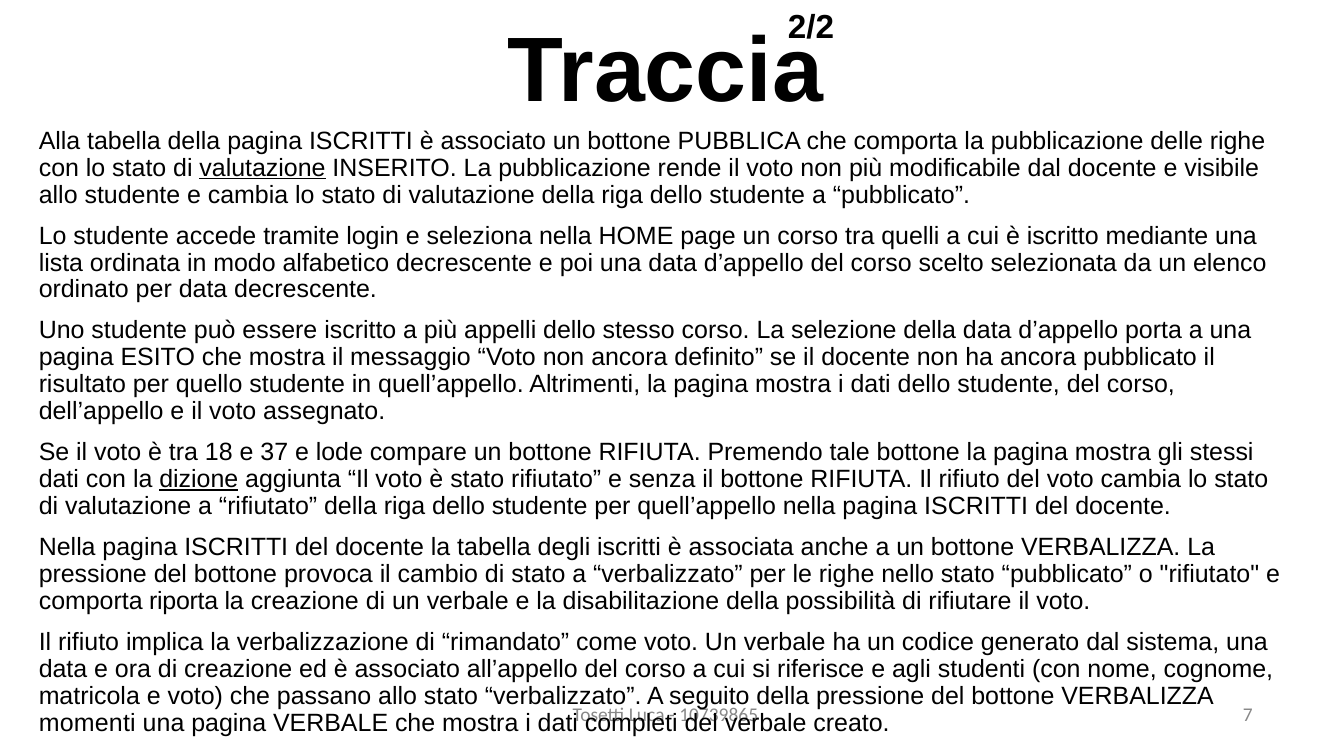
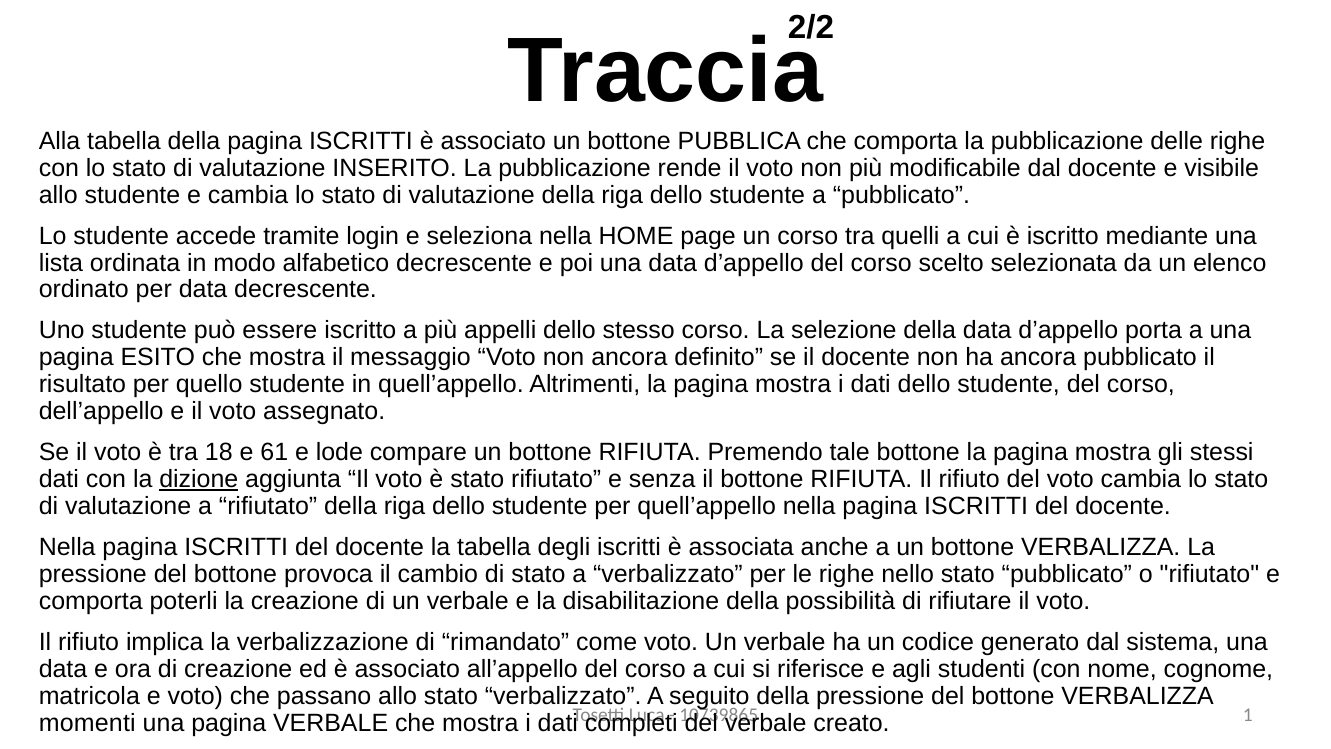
valutazione at (263, 168) underline: present -> none
37: 37 -> 61
riporta: riporta -> poterli
7: 7 -> 1
